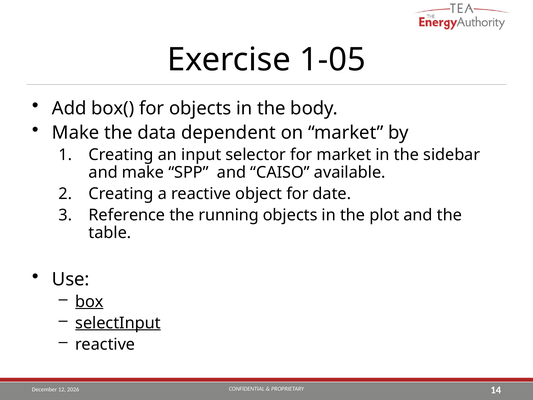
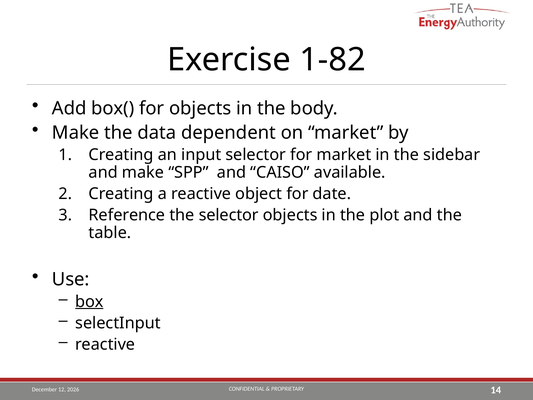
1-05: 1-05 -> 1-82
the running: running -> selector
selectInput underline: present -> none
